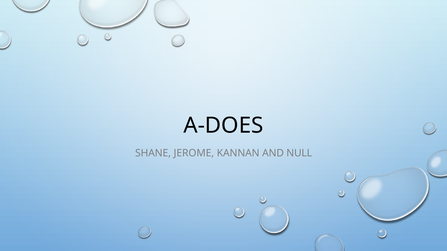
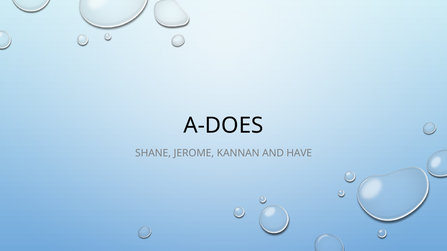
NULL: NULL -> HAVE
